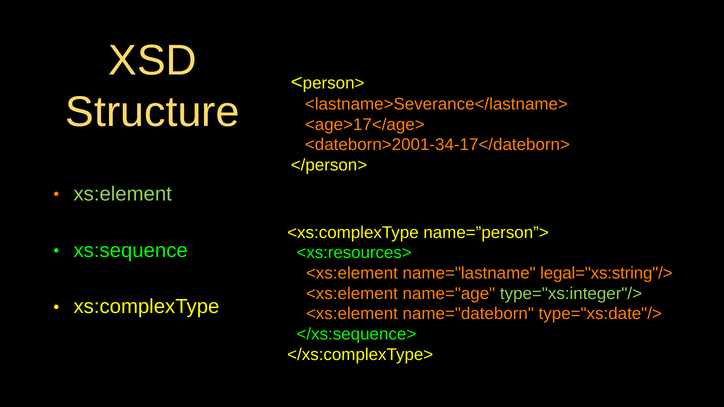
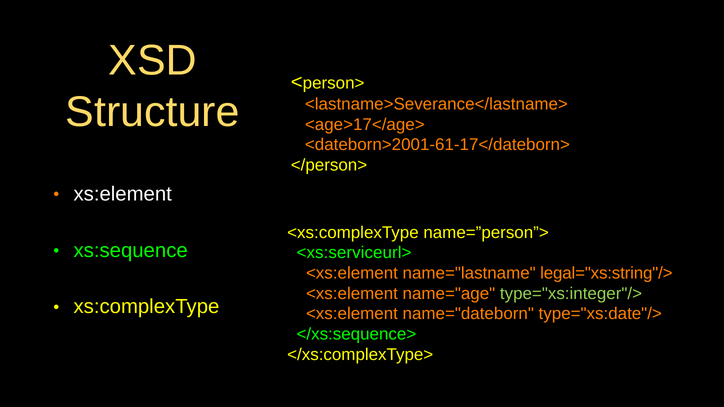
<dateborn>2001-34-17</dateborn>: <dateborn>2001-34-17</dateborn> -> <dateborn>2001-61-17</dateborn>
xs:element colour: light green -> white
<xs:resources>: <xs:resources> -> <xs:serviceurl>
